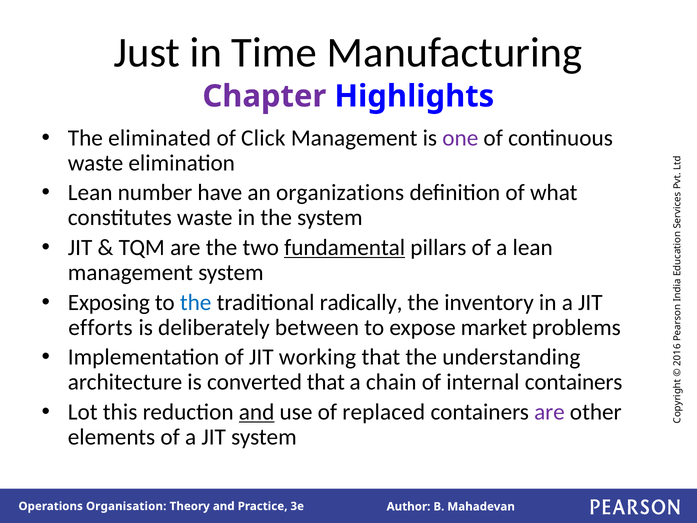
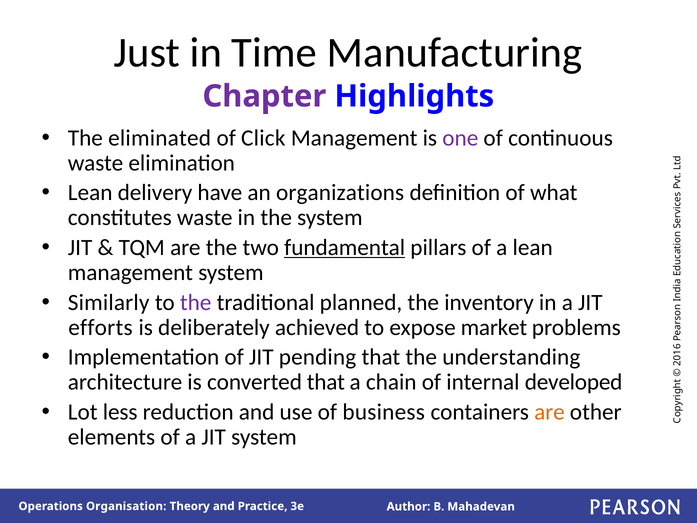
number: number -> delivery
Exposing: Exposing -> Similarly
the at (196, 302) colour: blue -> purple
radically: radically -> planned
between: between -> achieved
working: working -> pending
internal containers: containers -> developed
this: this -> less
and at (257, 412) underline: present -> none
replaced: replaced -> business
are at (549, 412) colour: purple -> orange
